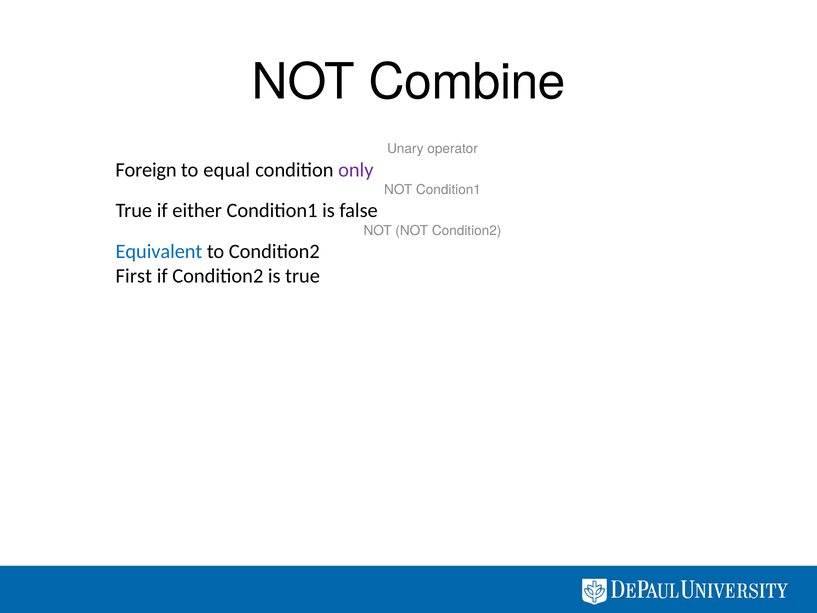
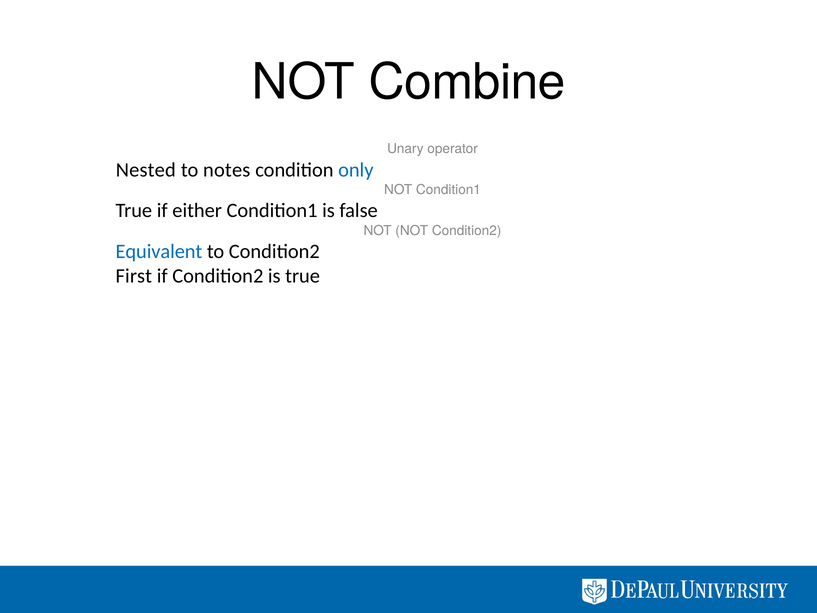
Foreign: Foreign -> Nested
equal: equal -> notes
only colour: purple -> blue
